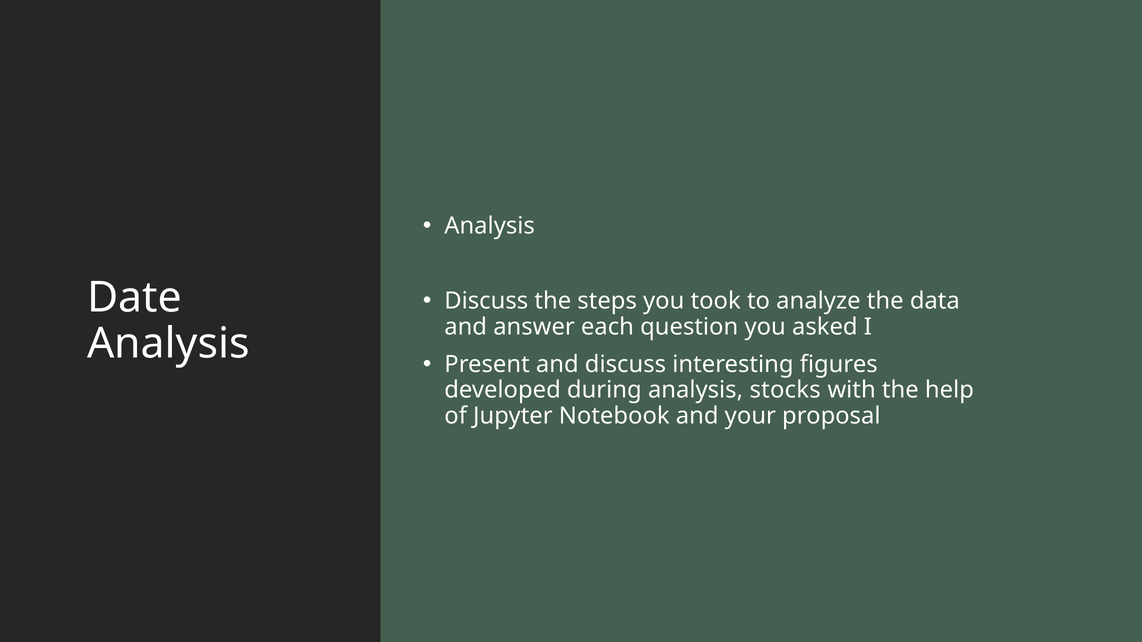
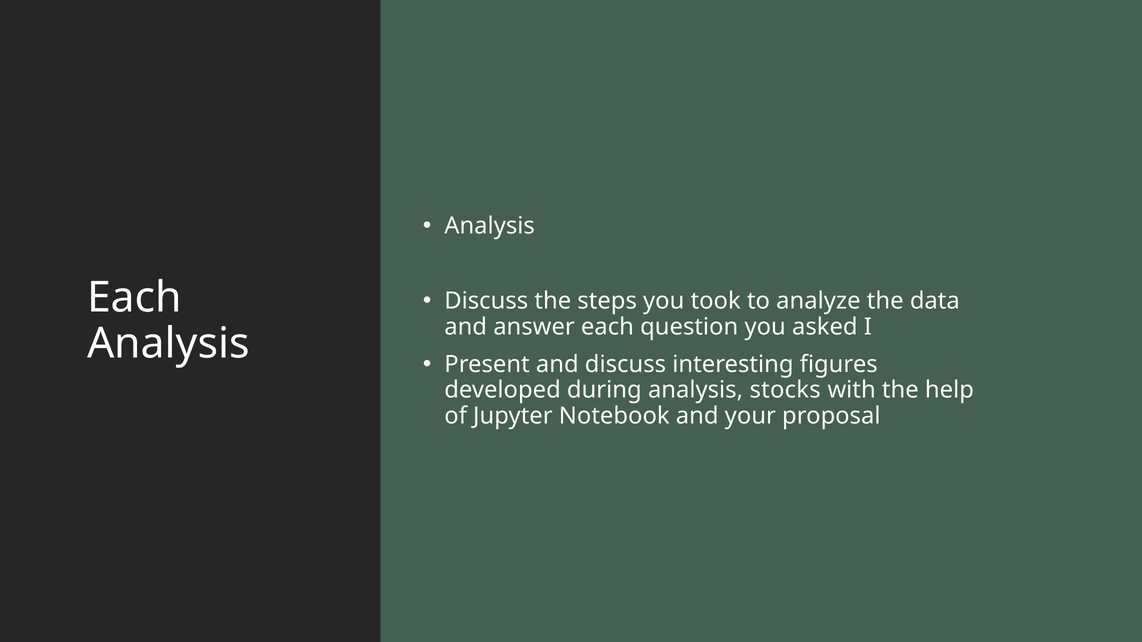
Date at (134, 298): Date -> Each
